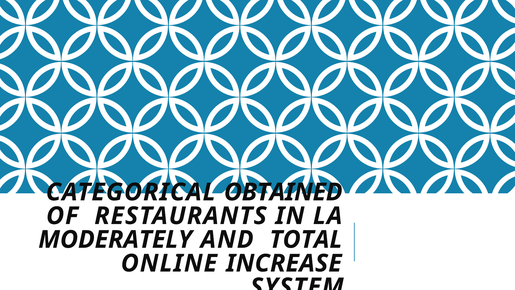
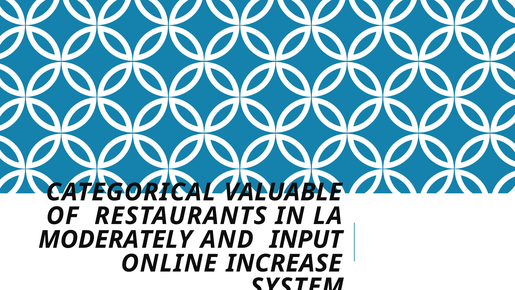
OBTAINED: OBTAINED -> VALUABLE
TOTAL: TOTAL -> INPUT
